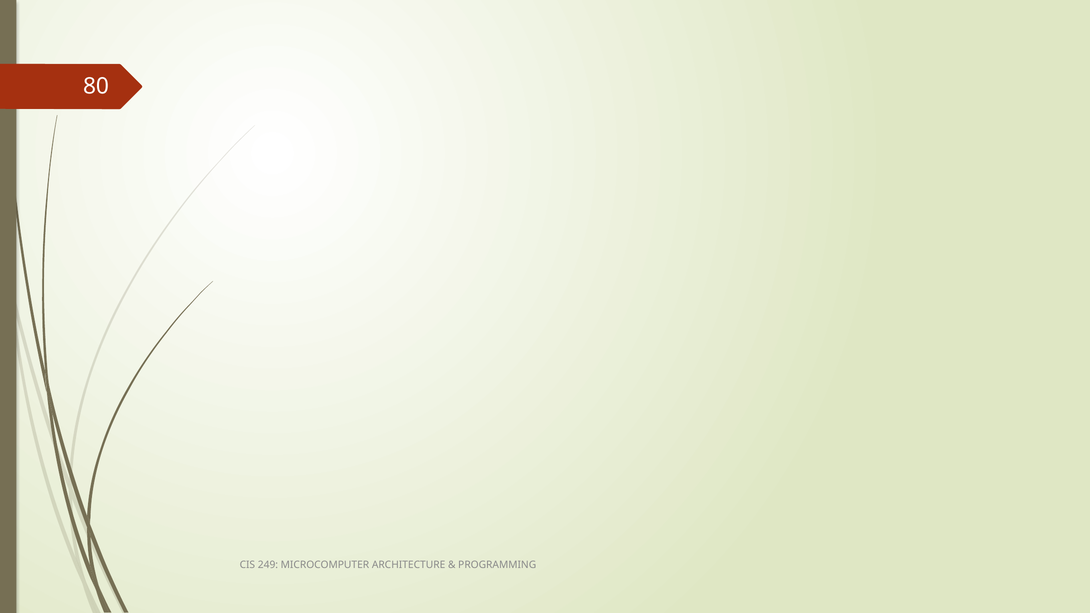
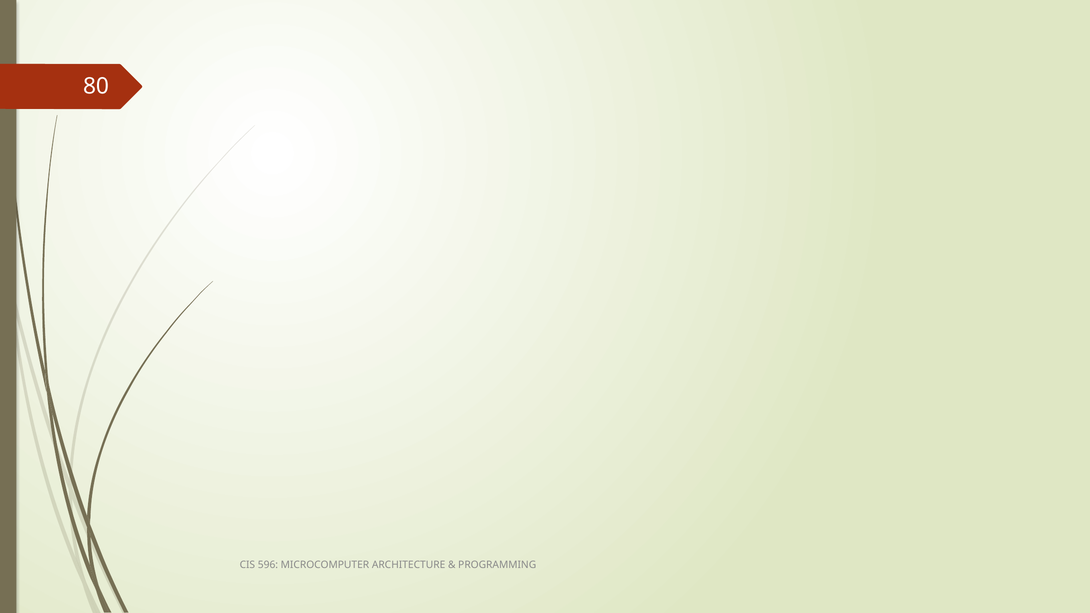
249: 249 -> 596
